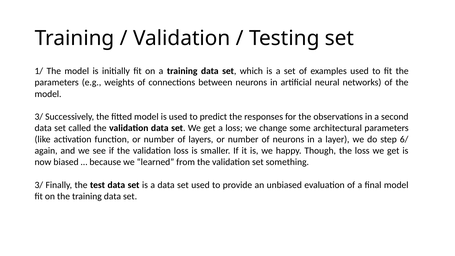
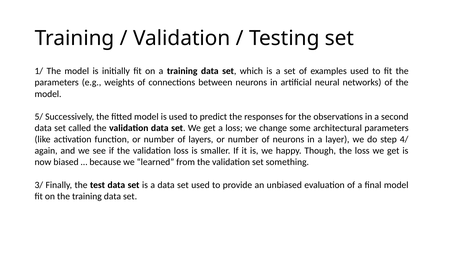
3/ at (39, 117): 3/ -> 5/
6/: 6/ -> 4/
